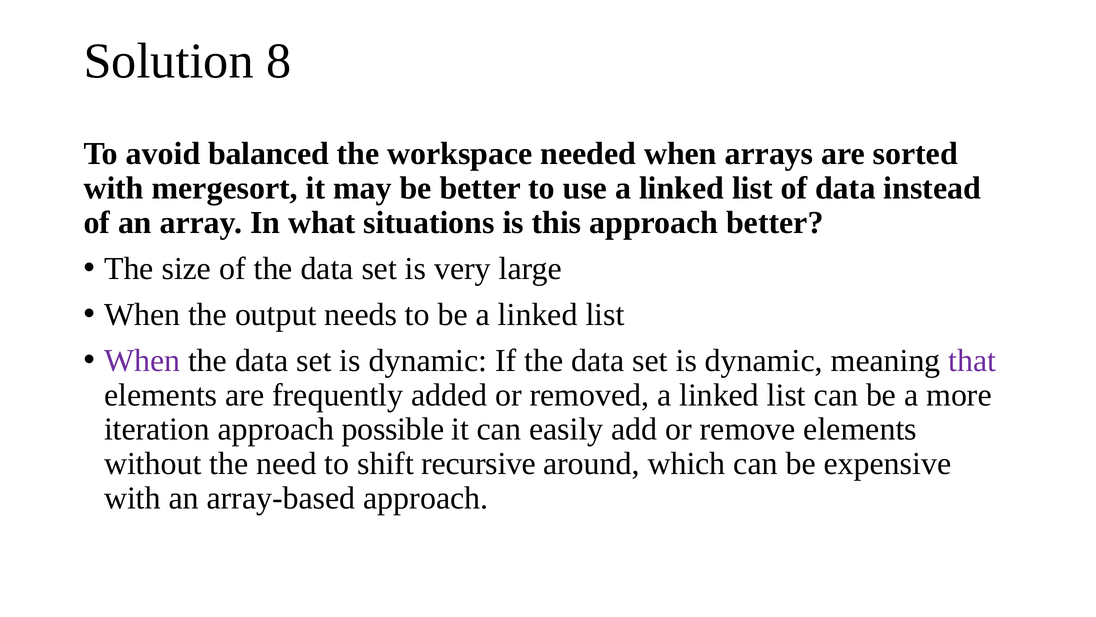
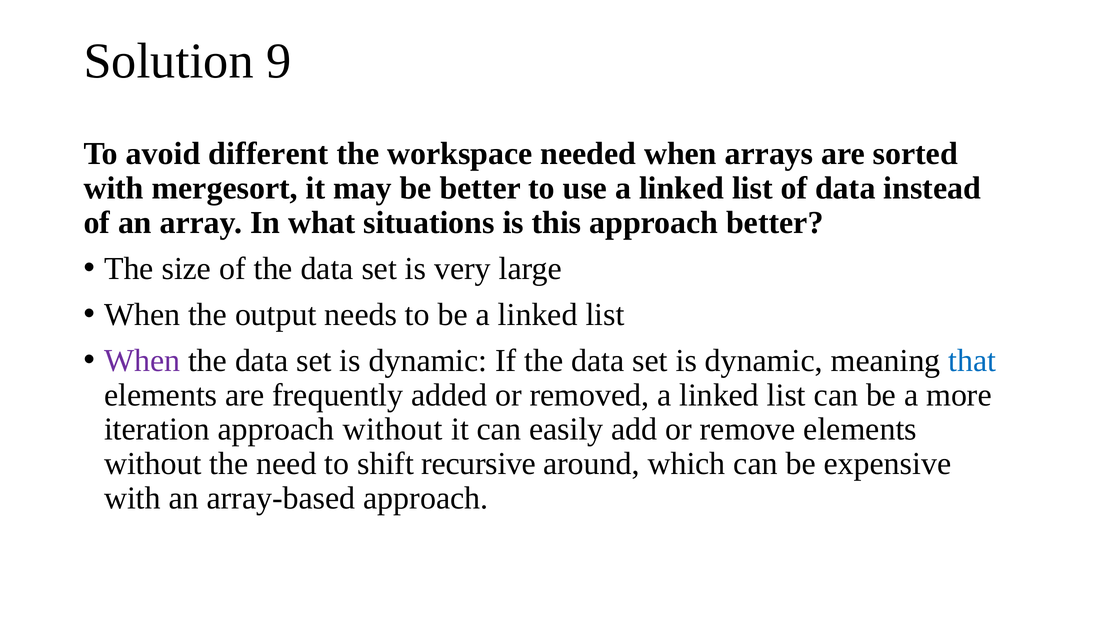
8: 8 -> 9
balanced: balanced -> different
that colour: purple -> blue
approach possible: possible -> without
